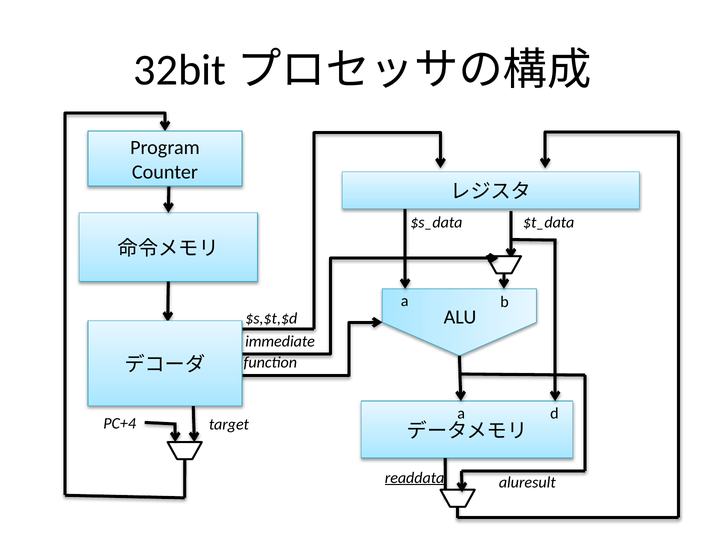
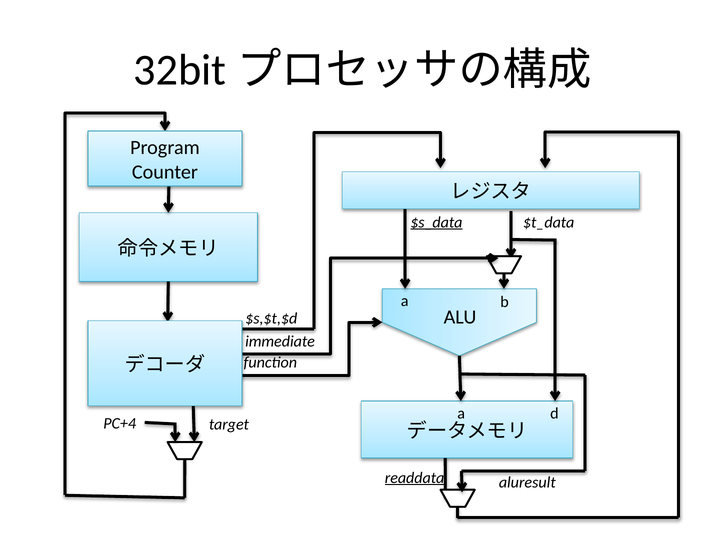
$s_data underline: none -> present
